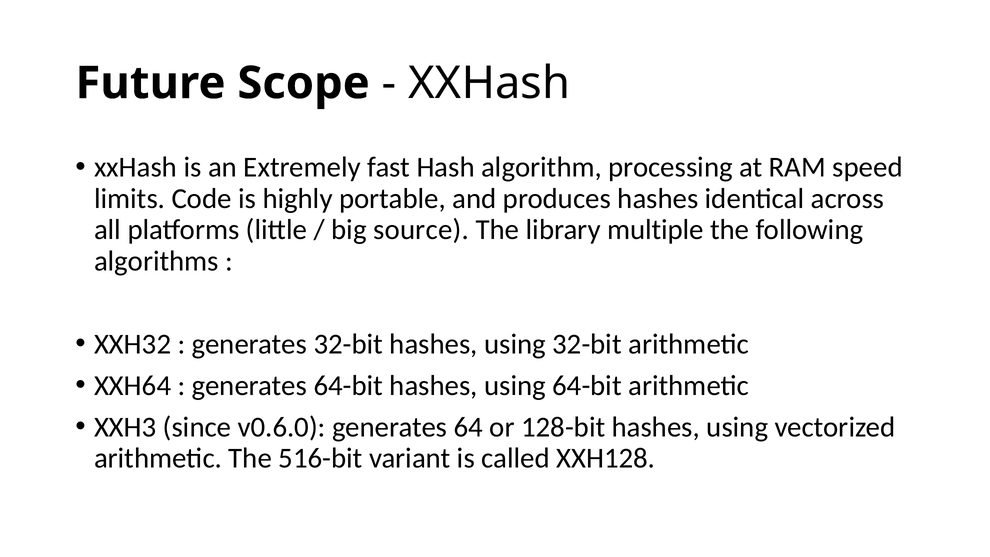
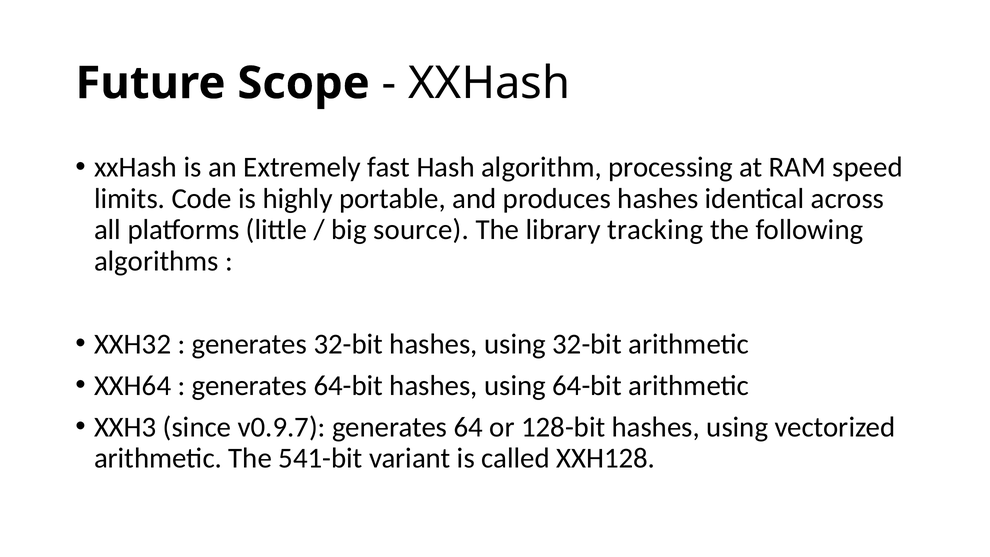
multiple: multiple -> tracking
v0.6.0: v0.6.0 -> v0.9.7
516-bit: 516-bit -> 541-bit
